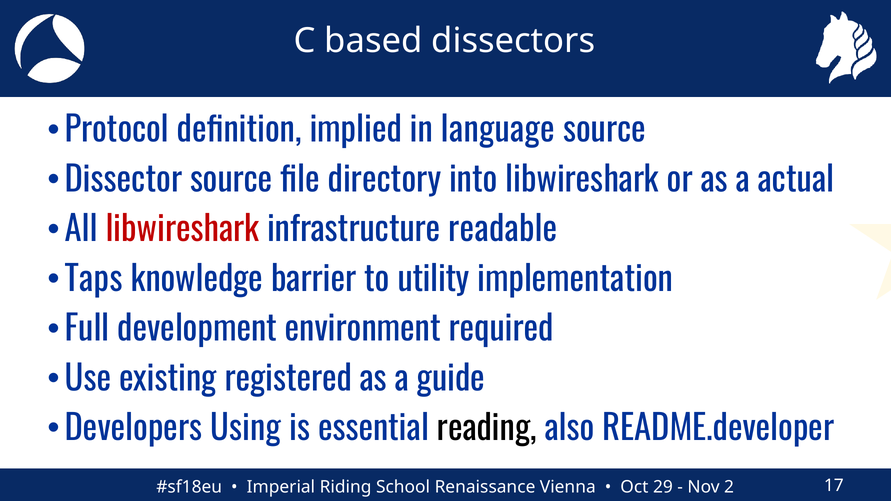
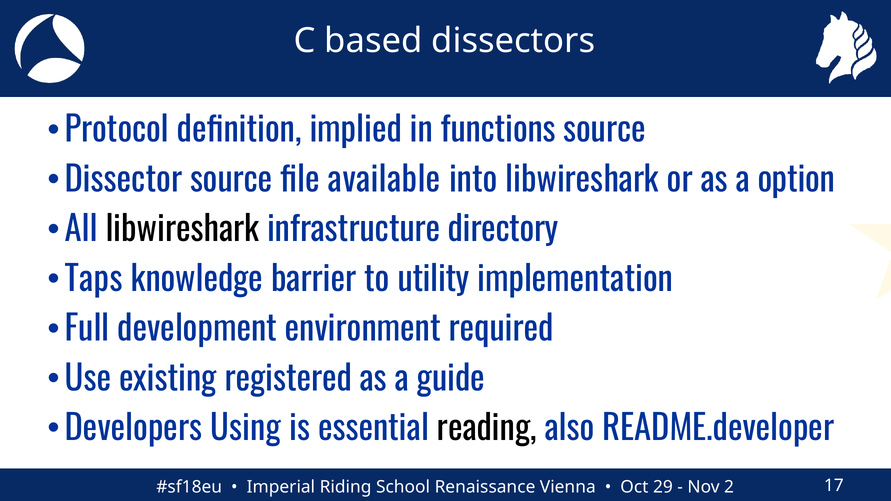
language: language -> functions
directory: directory -> available
actual: actual -> option
libwireshark at (182, 230) colour: red -> black
readable: readable -> directory
